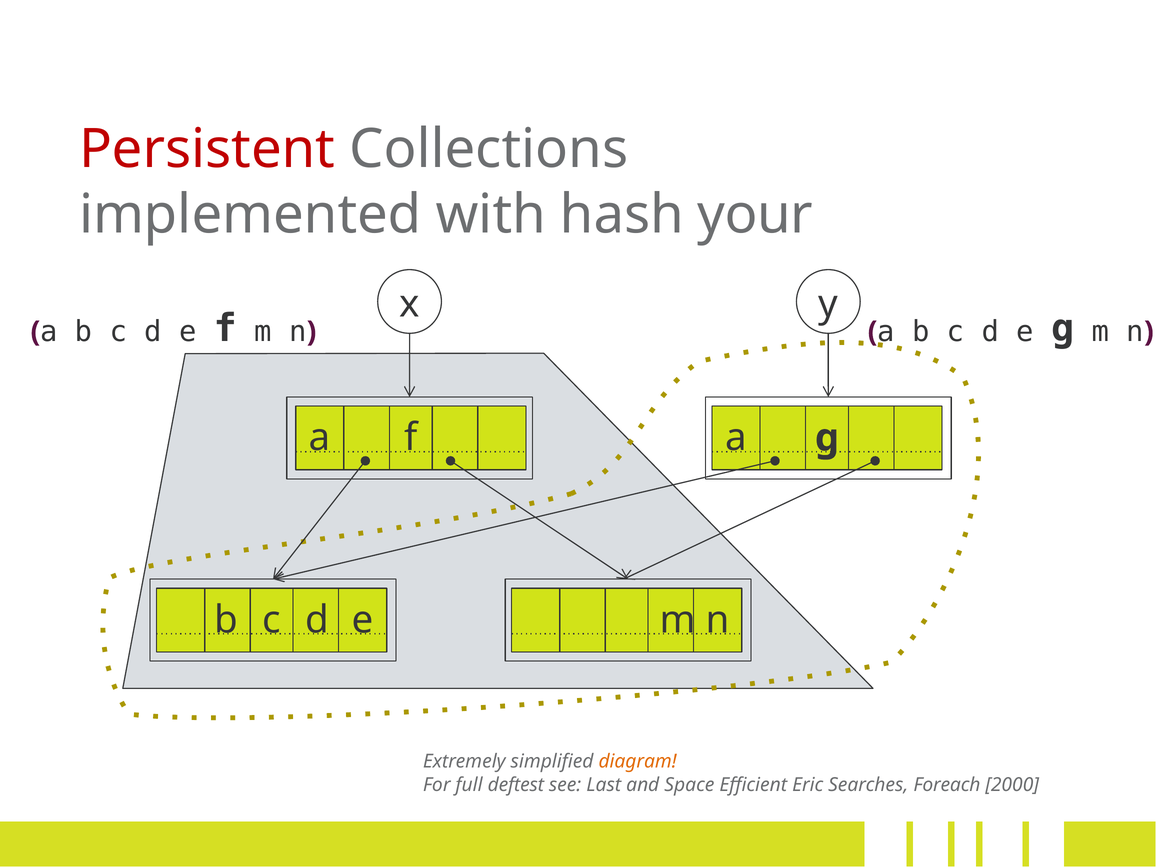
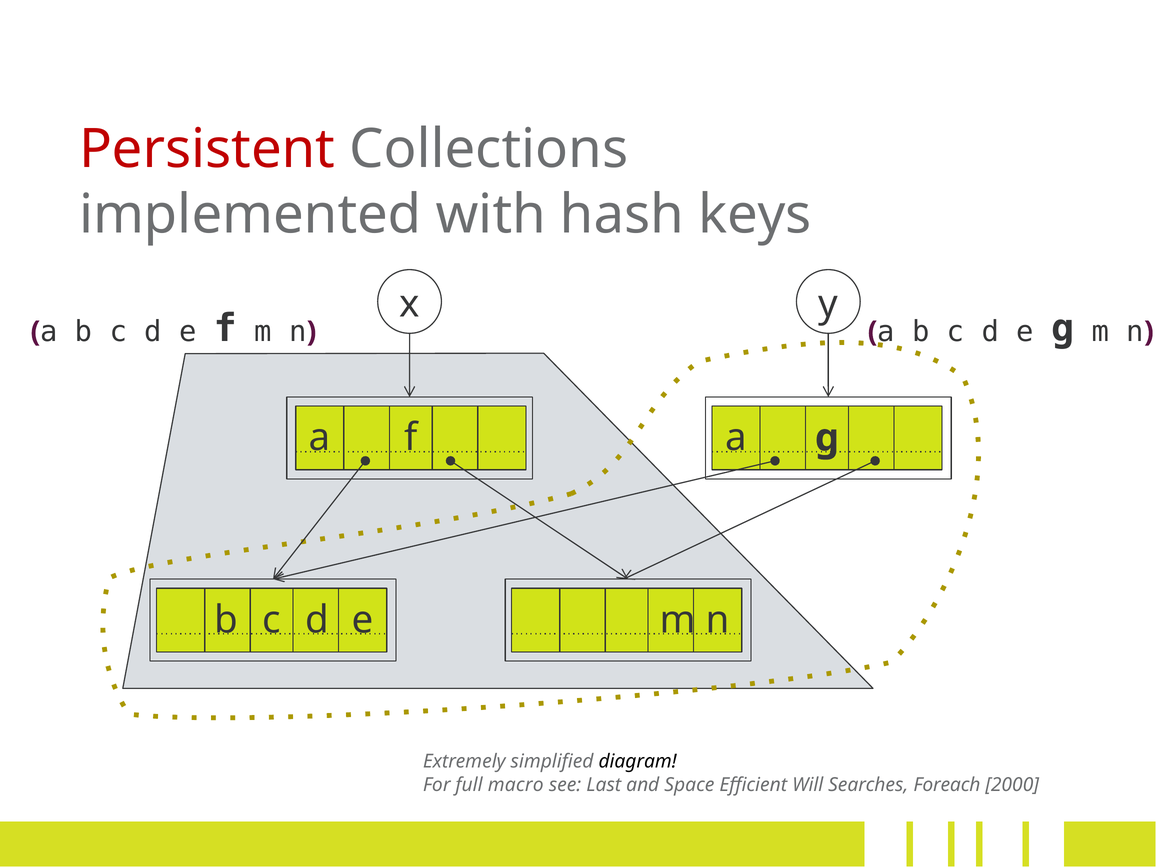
your: your -> keys
diagram colour: orange -> black
deftest: deftest -> macro
Eric: Eric -> Will
